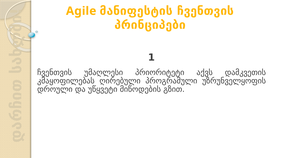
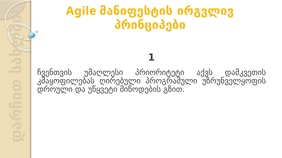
მანიფესტის ჩვენთვის: ჩვენთვის -> ირგვლივ
